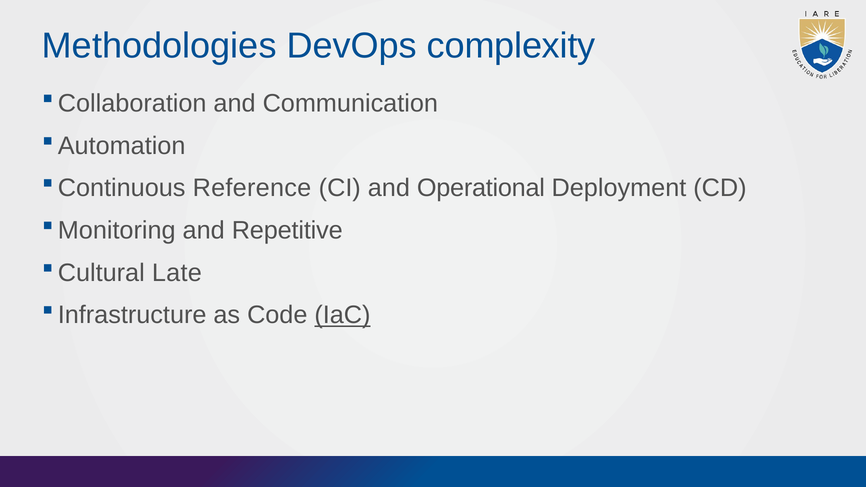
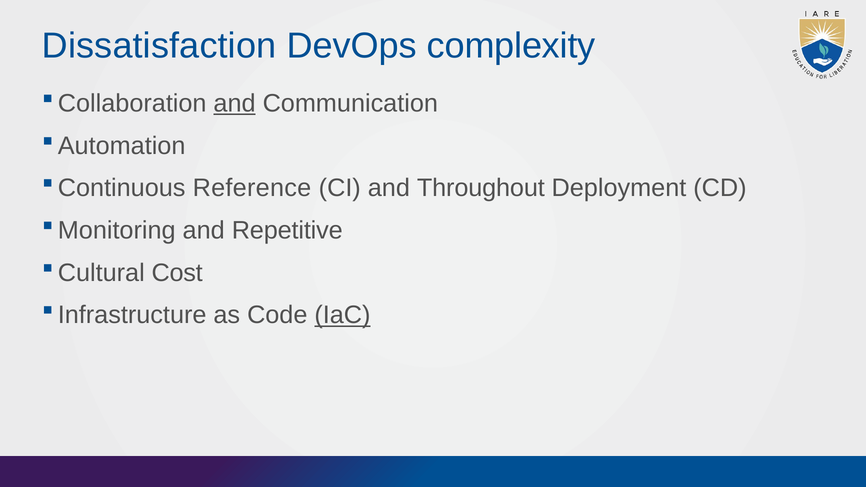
Methodologies: Methodologies -> Dissatisfaction
and at (235, 104) underline: none -> present
Operational: Operational -> Throughout
Late: Late -> Cost
